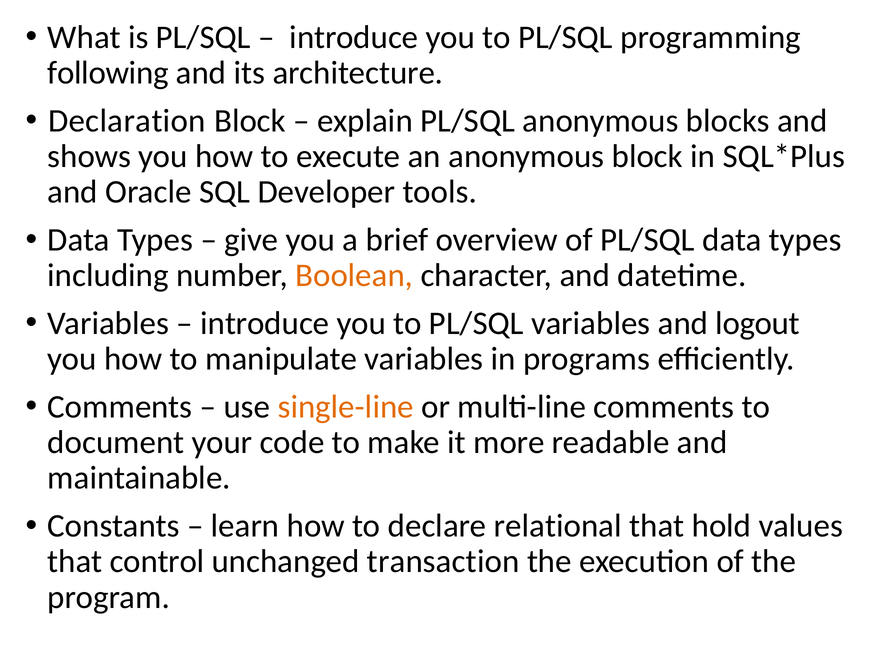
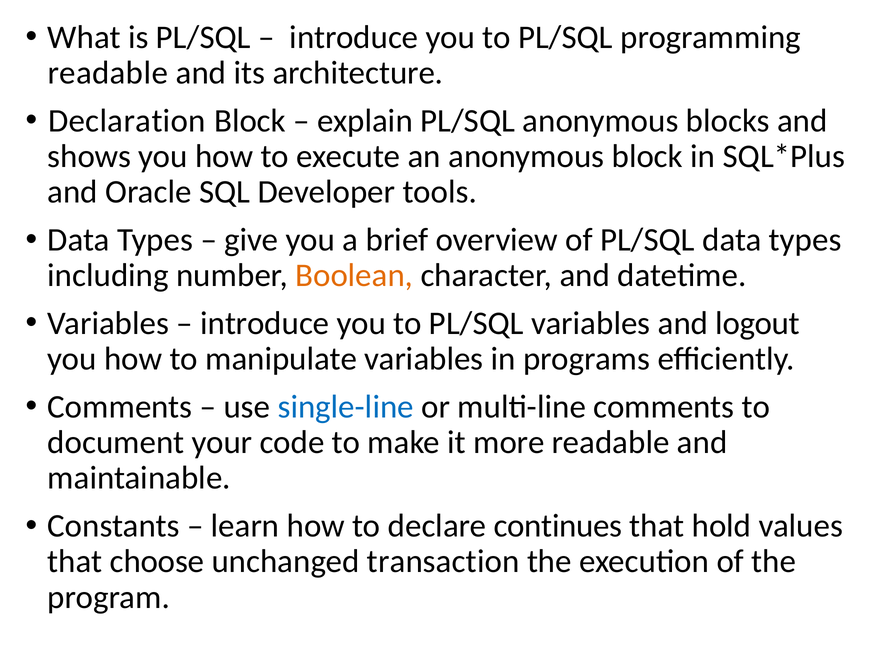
following at (108, 73): following -> readable
single-line colour: orange -> blue
relational: relational -> continues
control: control -> choose
